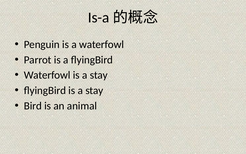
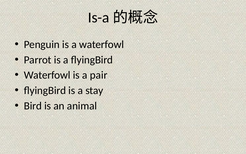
Waterfowl is a stay: stay -> pair
